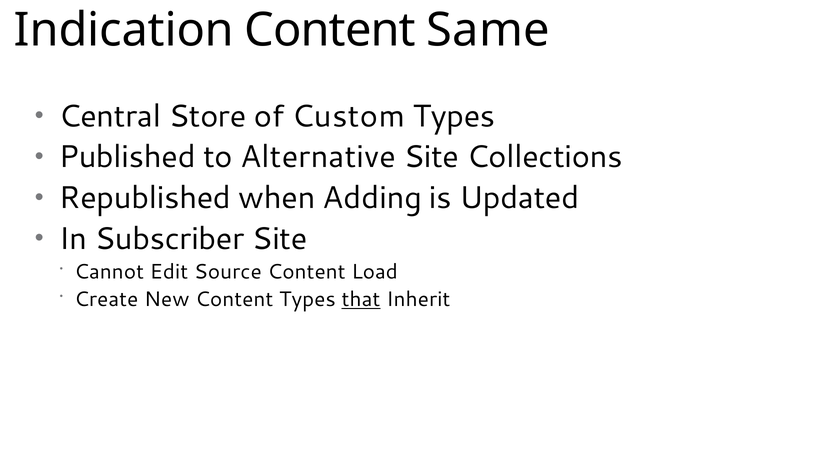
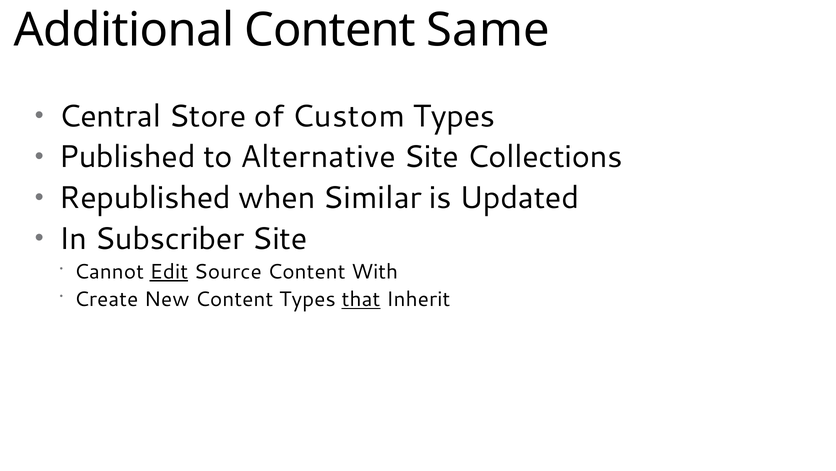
Indication: Indication -> Additional
Adding: Adding -> Similar
Edit underline: none -> present
Load: Load -> With
